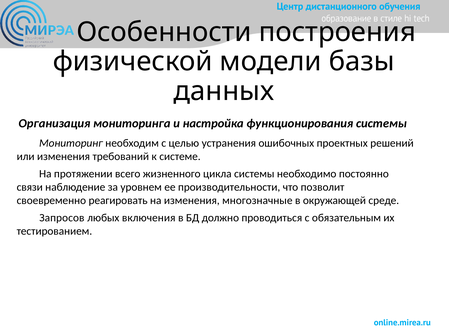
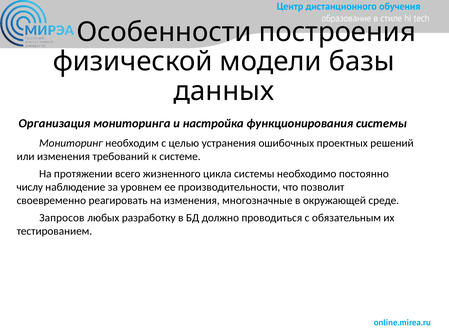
связи: связи -> числу
включения: включения -> разработку
